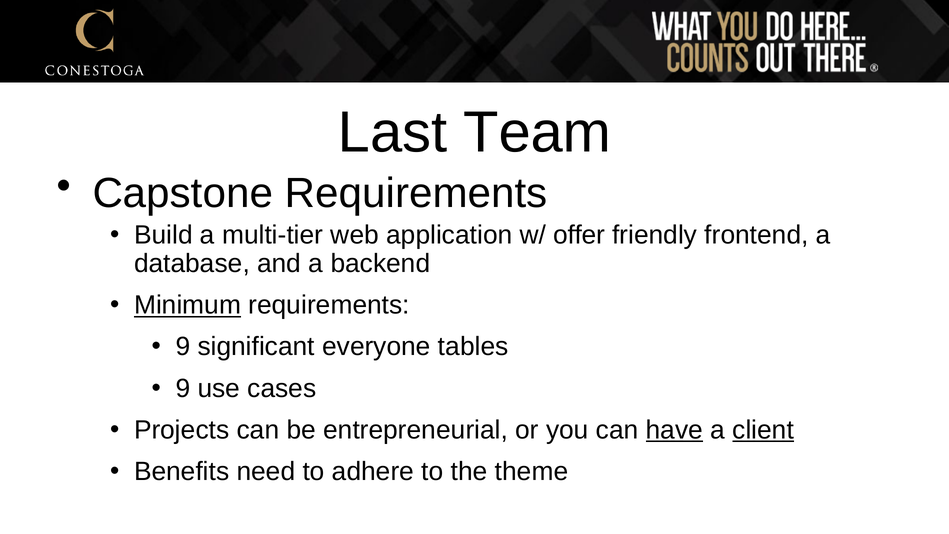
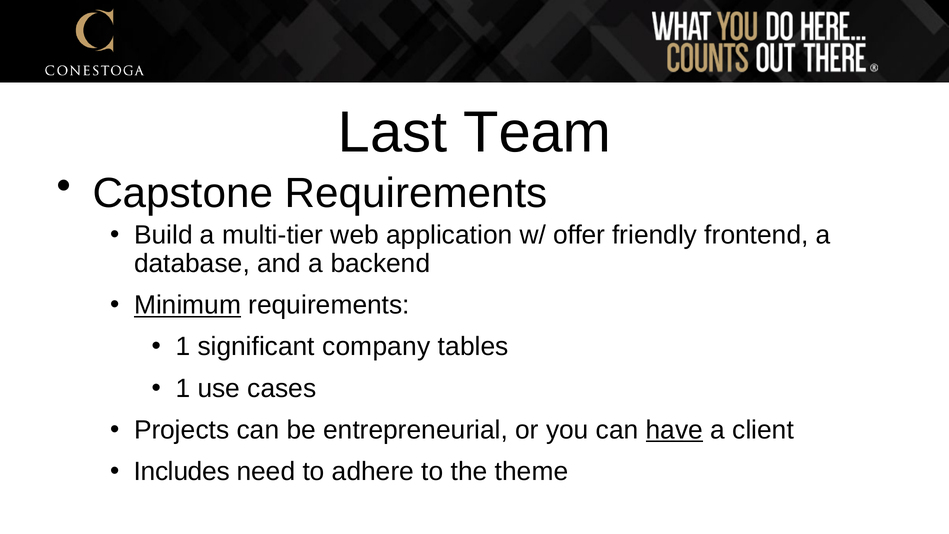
9 at (183, 347): 9 -> 1
everyone: everyone -> company
9 at (183, 388): 9 -> 1
client underline: present -> none
Benefits: Benefits -> Includes
